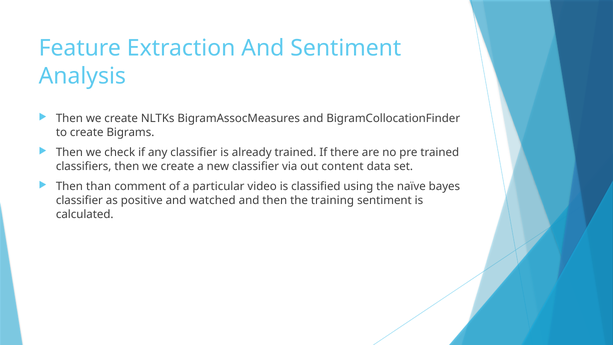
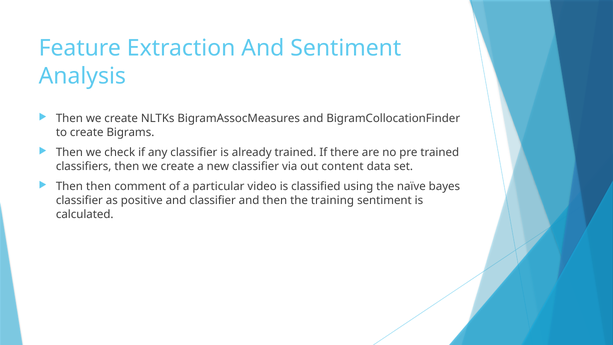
Then than: than -> then
and watched: watched -> classifier
